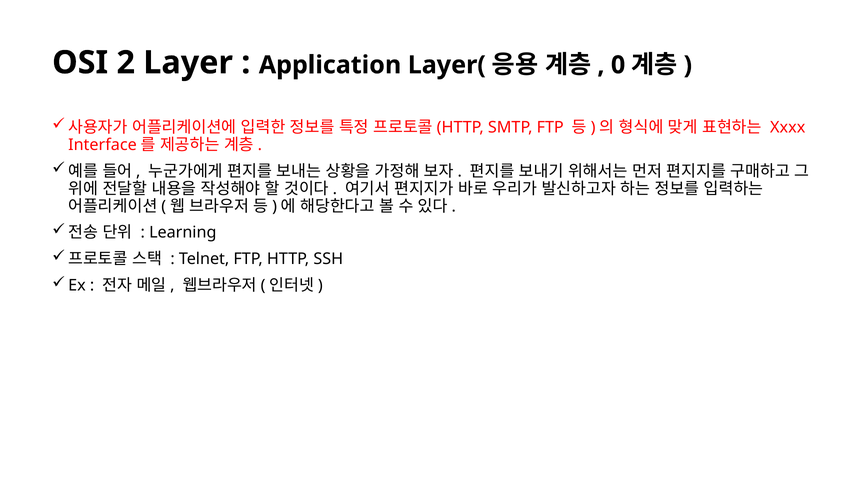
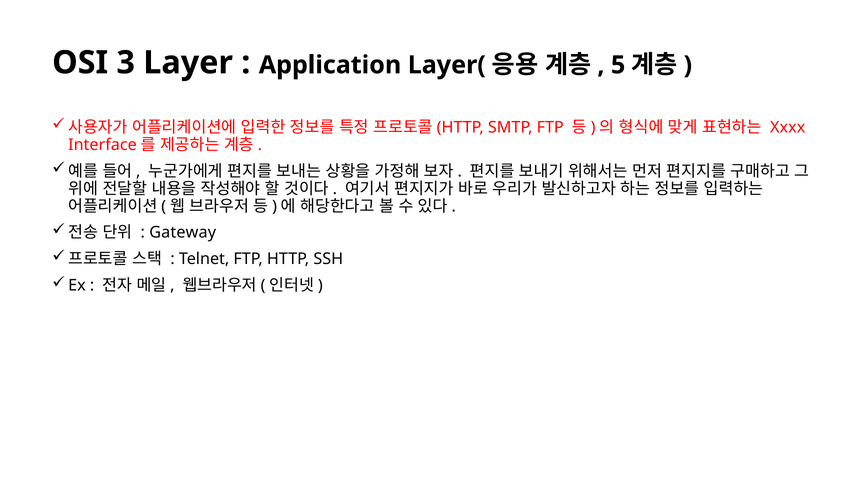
2: 2 -> 3
0: 0 -> 5
Learning: Learning -> Gateway
